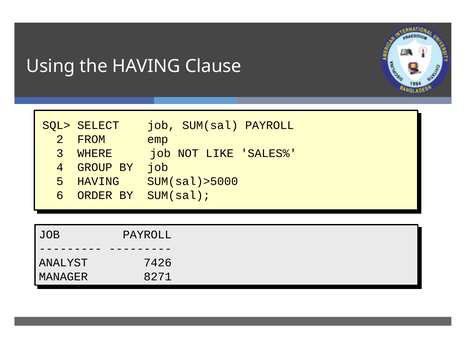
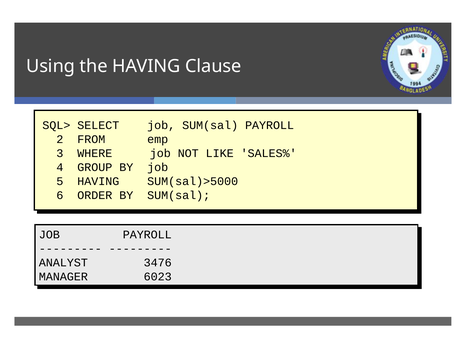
7426: 7426 -> 3476
8271: 8271 -> 6023
